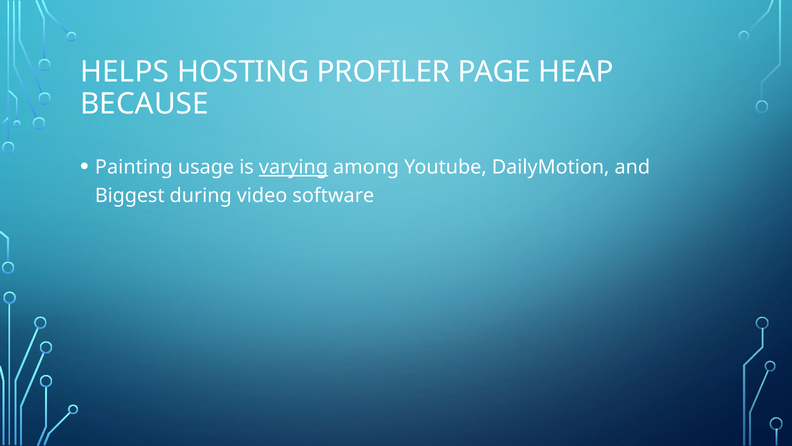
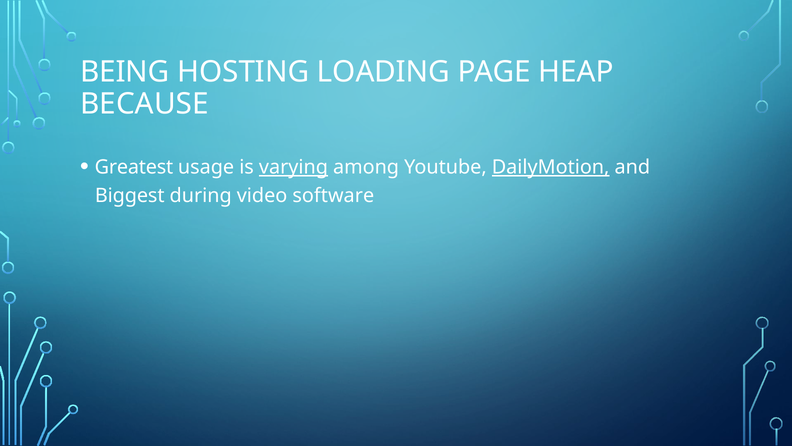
HELPS: HELPS -> BEING
PROFILER: PROFILER -> LOADING
Painting: Painting -> Greatest
DailyMotion underline: none -> present
